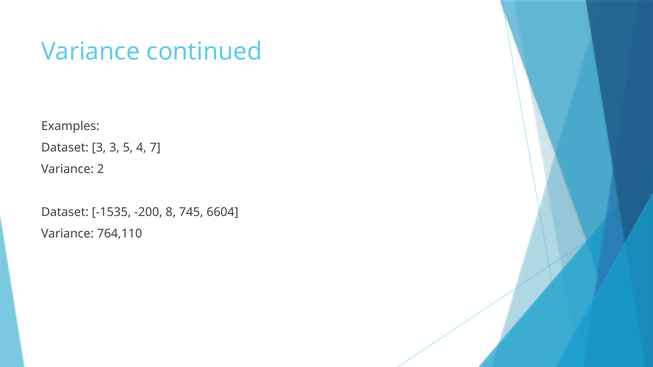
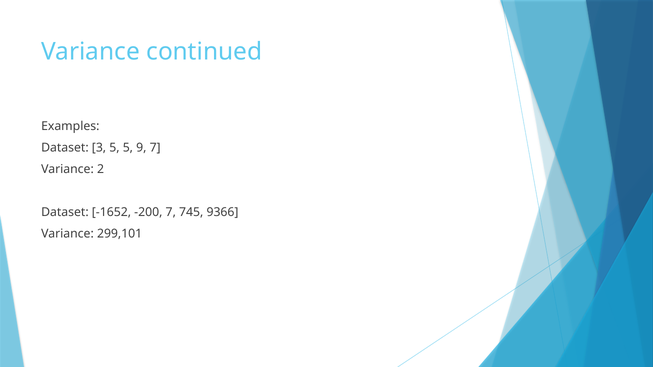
3 3: 3 -> 5
4: 4 -> 9
-1535: -1535 -> -1652
-200 8: 8 -> 7
6604: 6604 -> 9366
764,110: 764,110 -> 299,101
